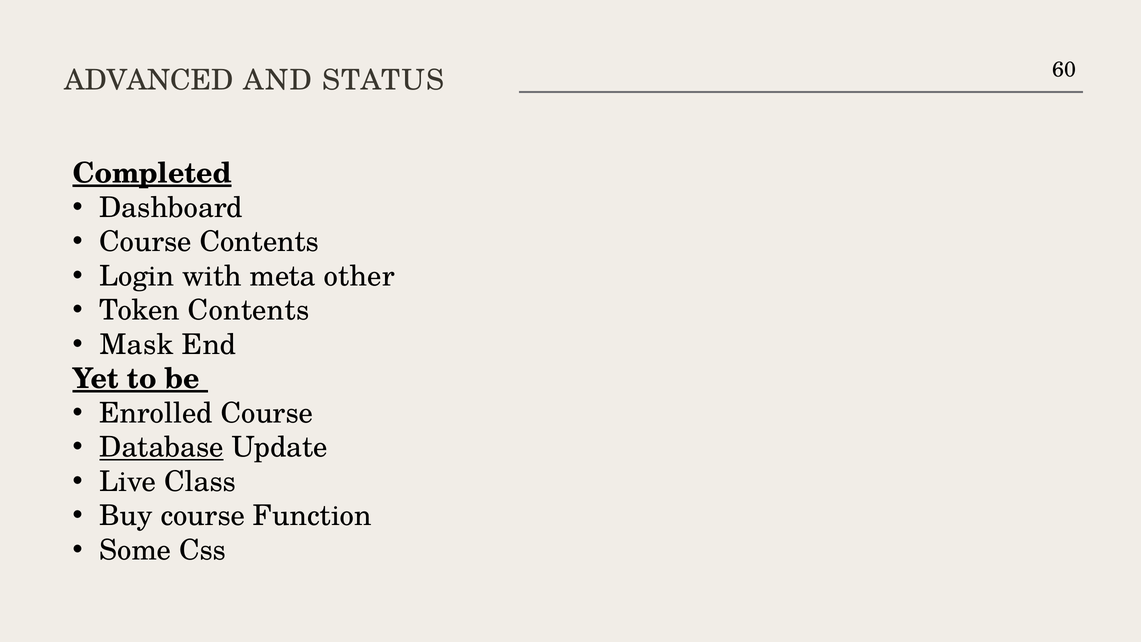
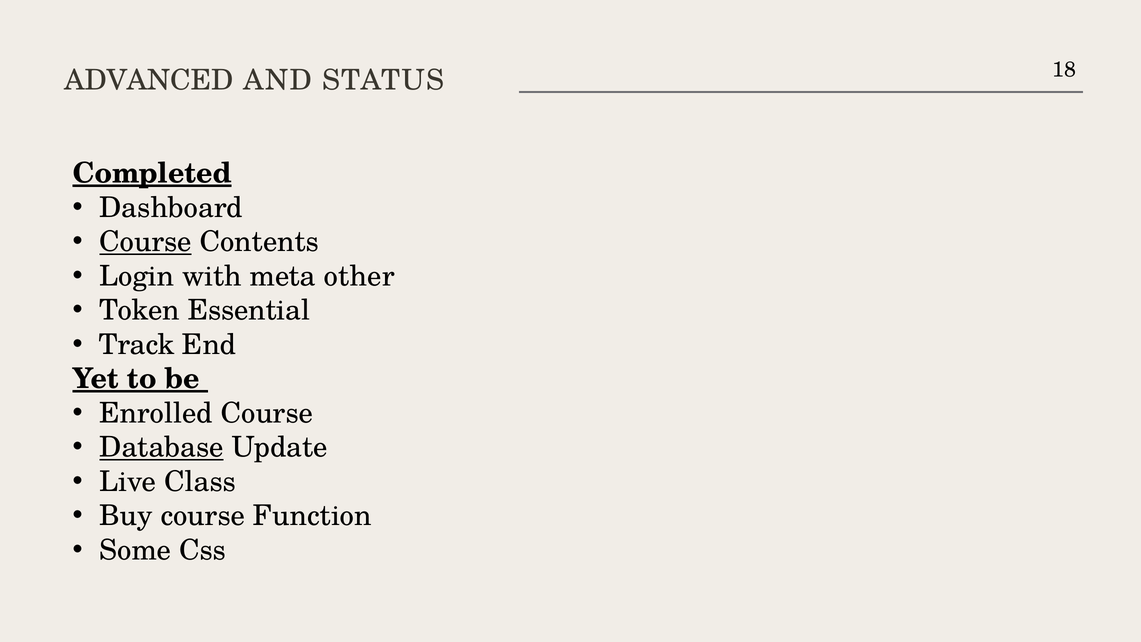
60: 60 -> 18
Course at (146, 242) underline: none -> present
Token Contents: Contents -> Essential
Mask: Mask -> Track
